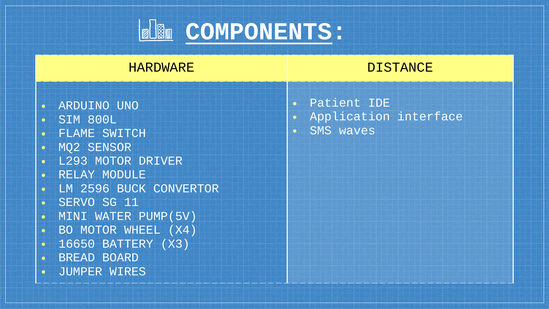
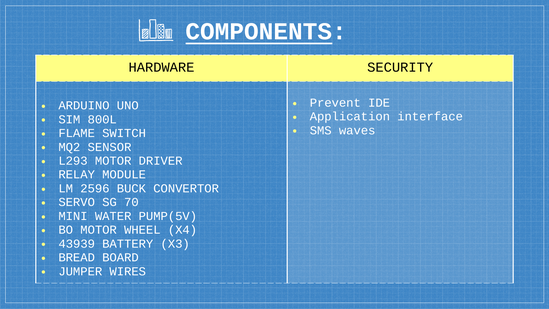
DISTANCE: DISTANCE -> SECURITY
Patient: Patient -> Prevent
11: 11 -> 70
16650: 16650 -> 43939
